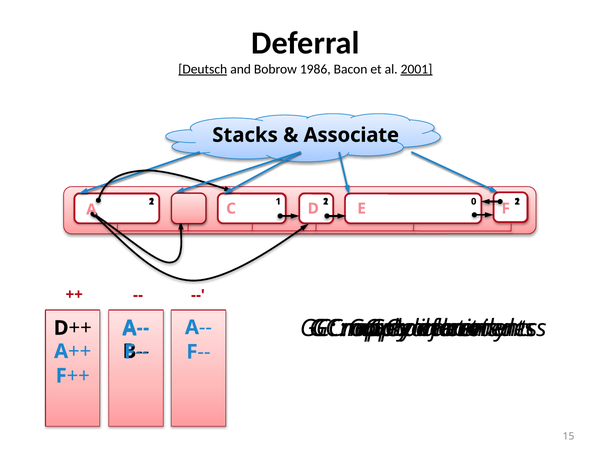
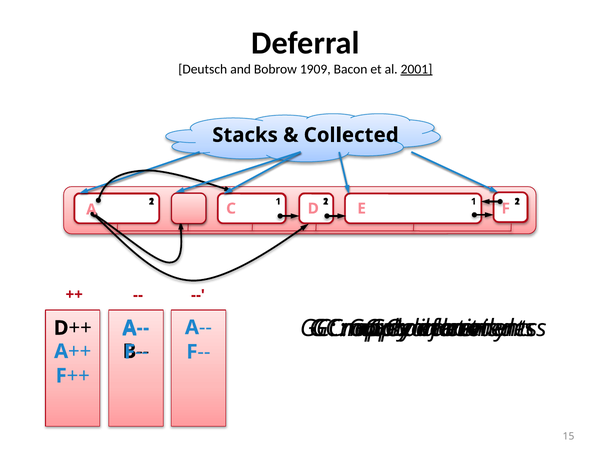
Deutsch underline: present -> none
1986: 1986 -> 1909
Associate: Associate -> Collected
0 at (474, 202): 0 -> 1
